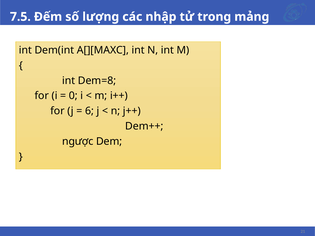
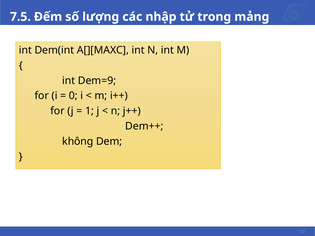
Dem=8: Dem=8 -> Dem=9
6: 6 -> 1
ngược: ngược -> không
